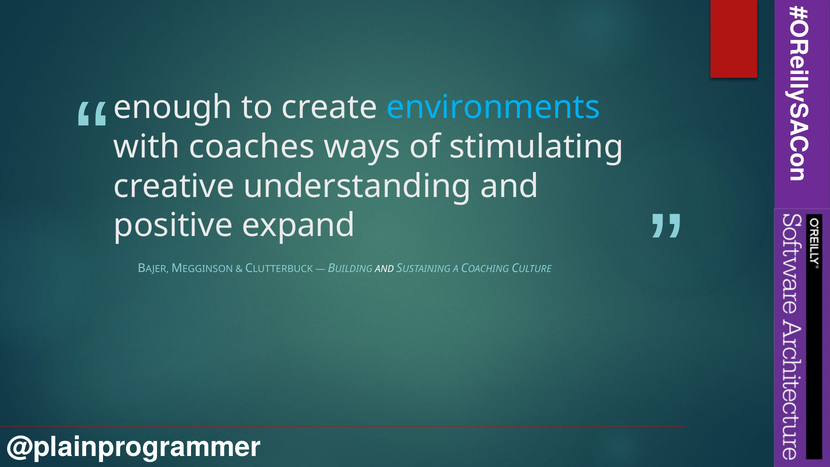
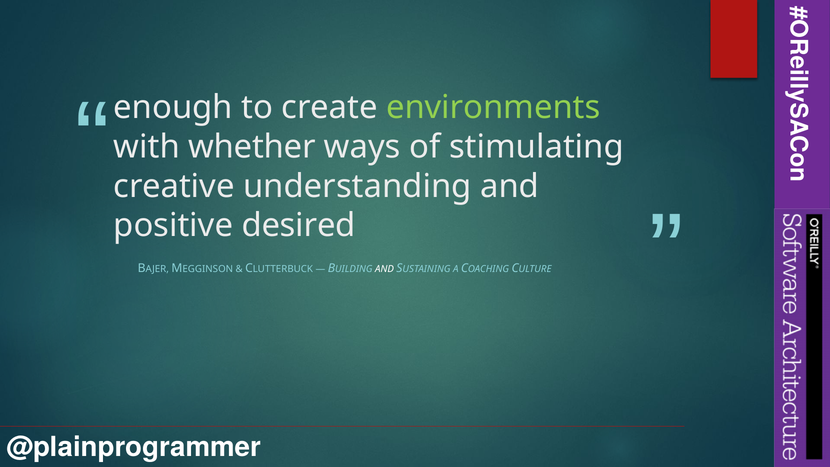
environments colour: light blue -> light green
coaches: coaches -> whether
expand: expand -> desired
